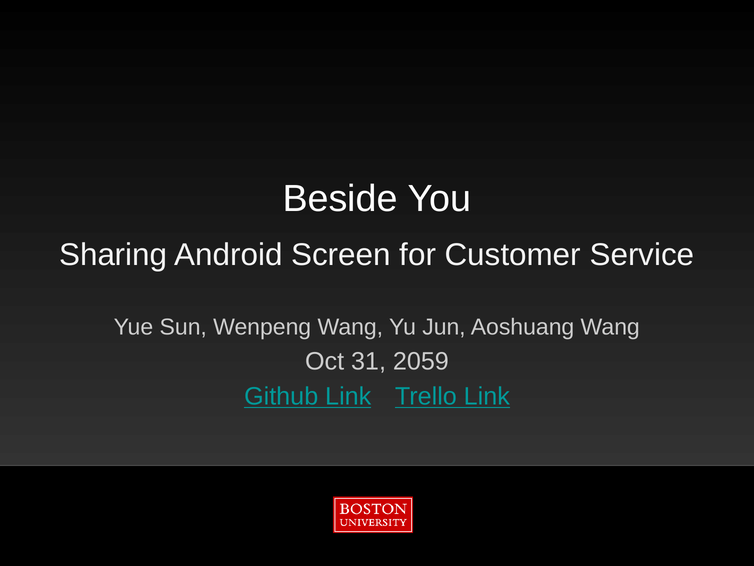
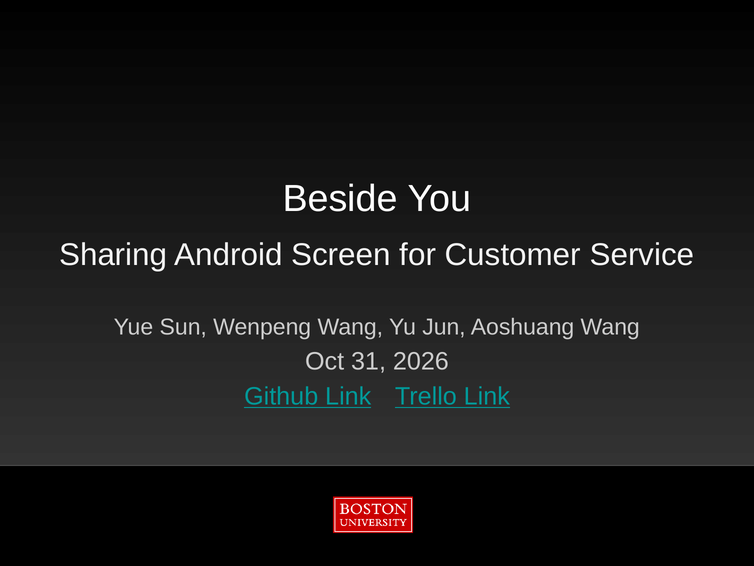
2059: 2059 -> 2026
